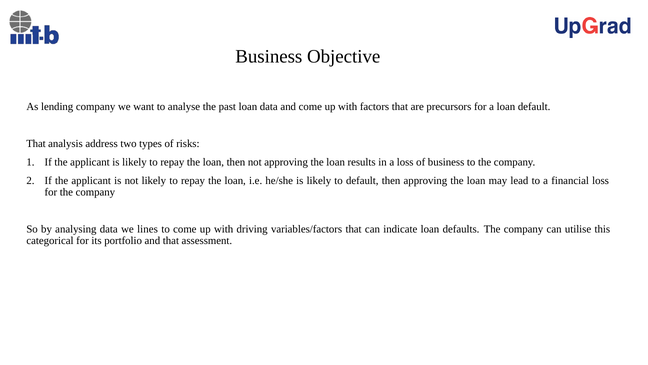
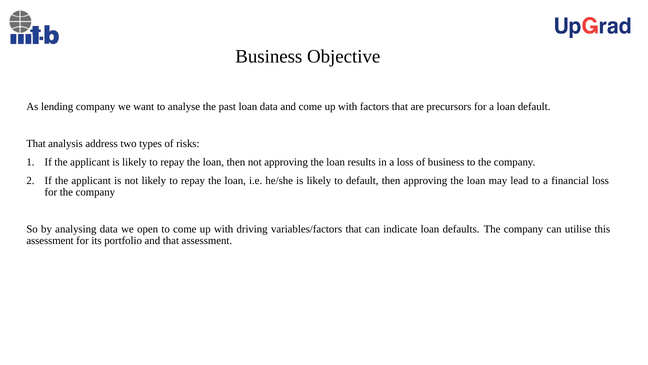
lines: lines -> open
categorical at (50, 240): categorical -> assessment
